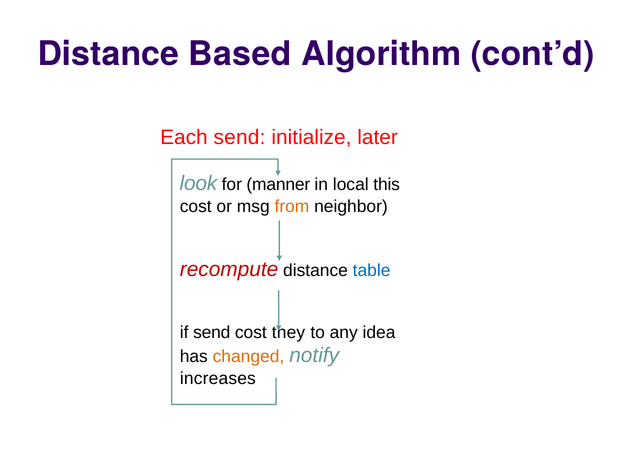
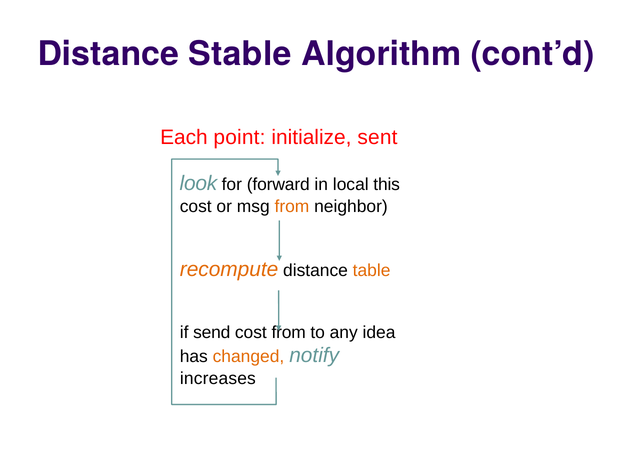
Based: Based -> Stable
Each send: send -> point
later: later -> sent
manner: manner -> forward
recompute colour: red -> orange
table colour: blue -> orange
cost they: they -> from
